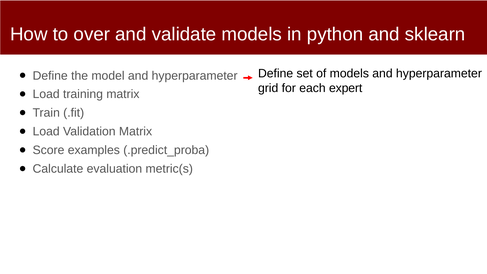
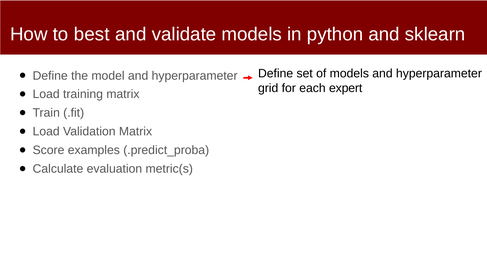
over: over -> best
